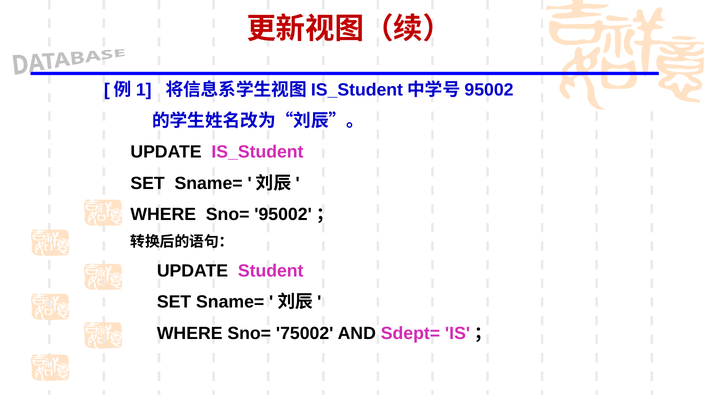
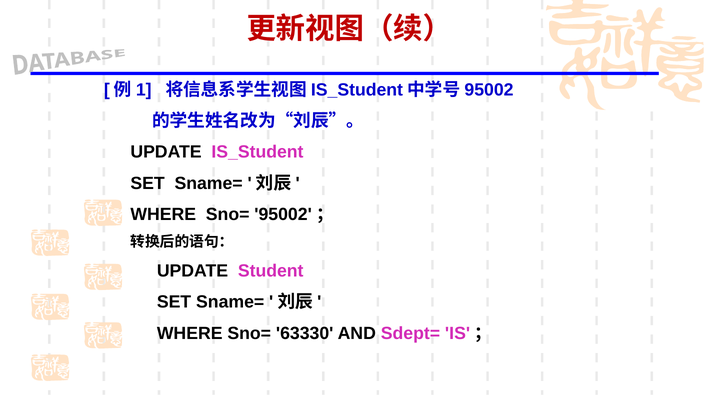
75002: 75002 -> 63330
